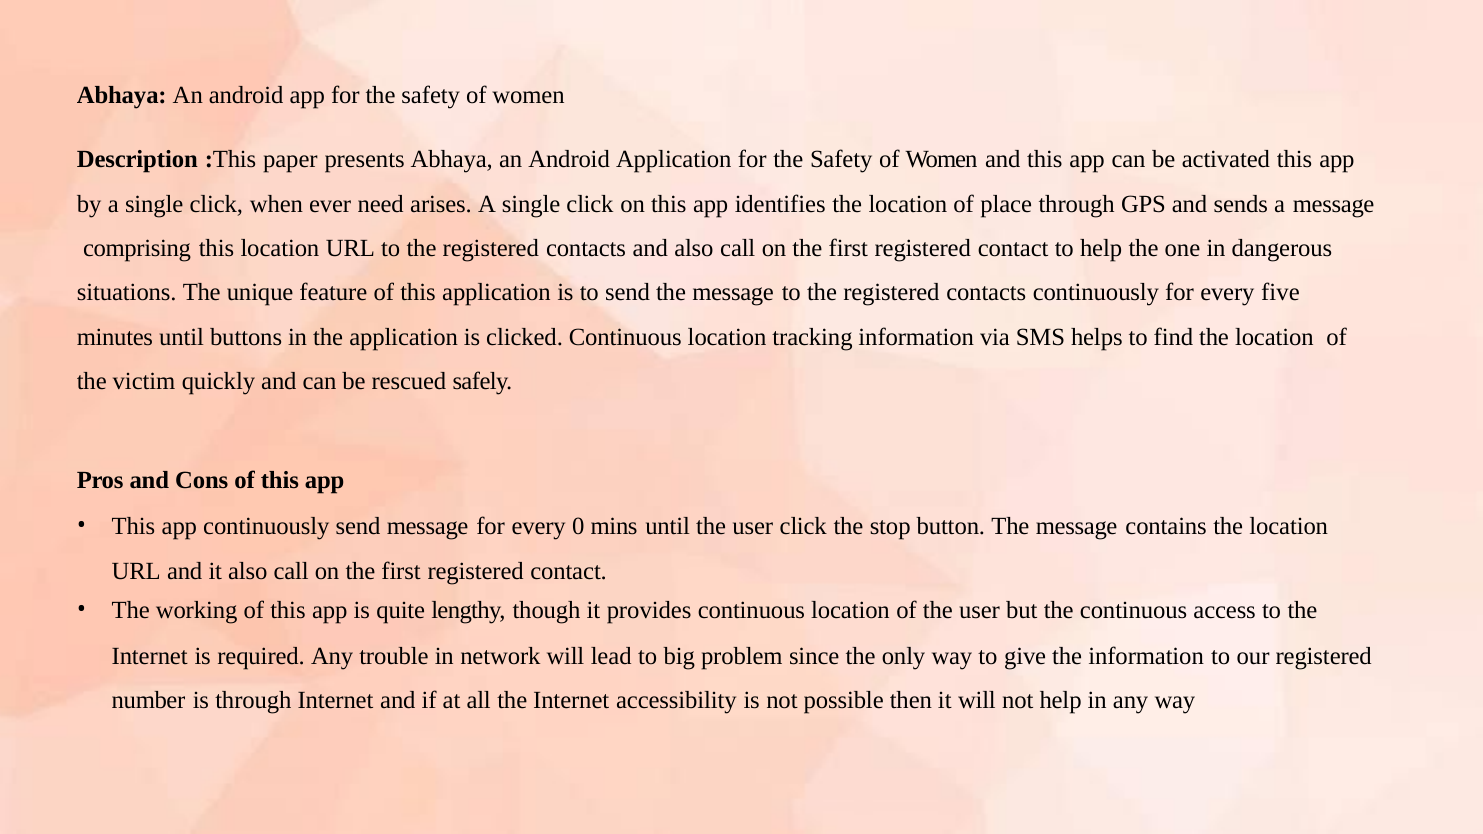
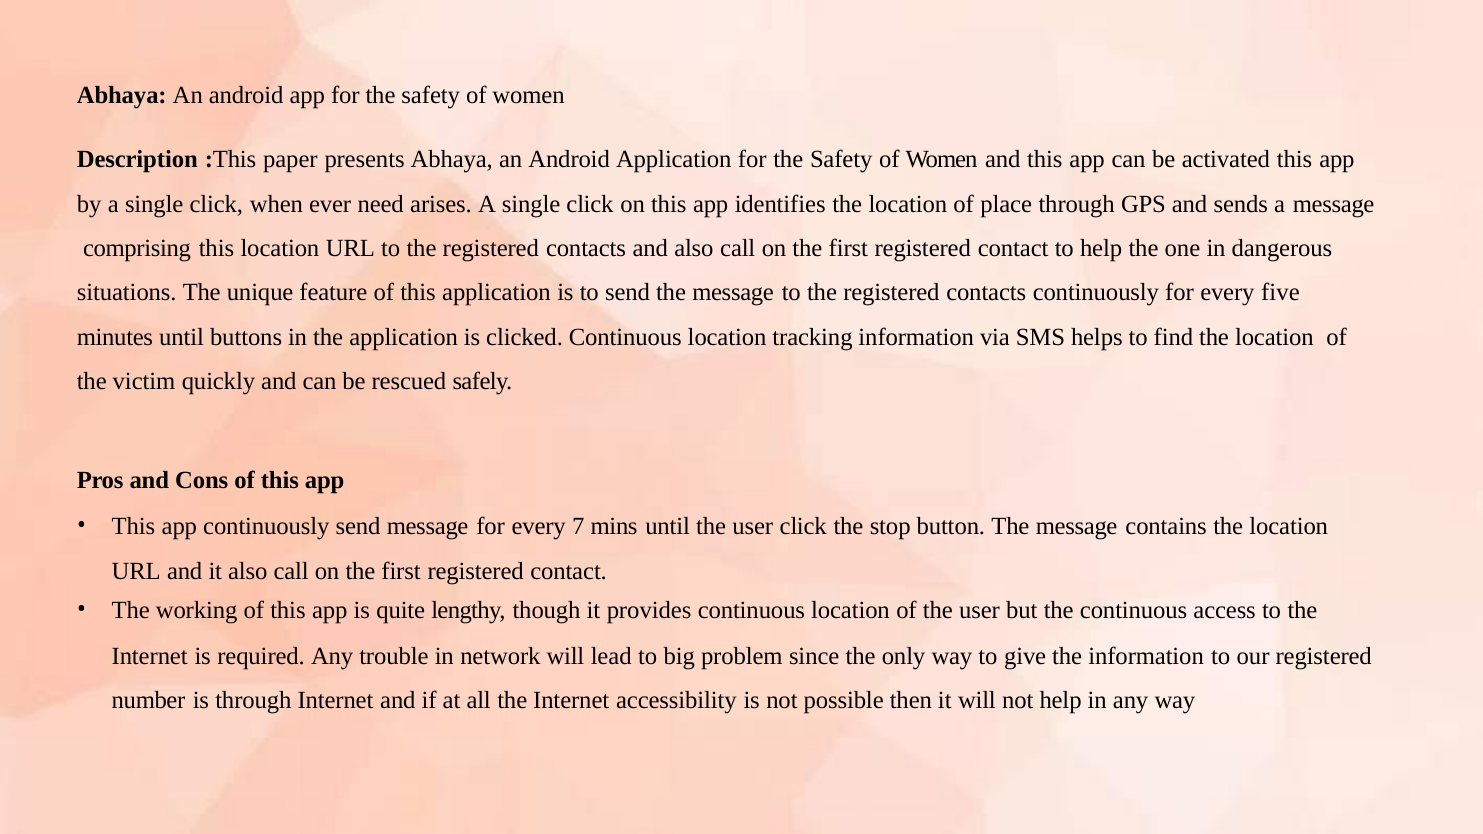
0: 0 -> 7
